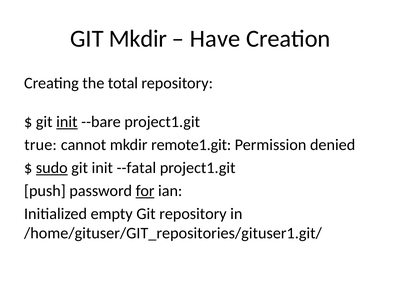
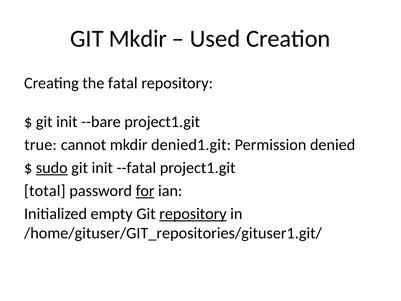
Have: Have -> Used
total: total -> fatal
init at (67, 122) underline: present -> none
remote1.git: remote1.git -> denied1.git
push: push -> total
repository at (193, 214) underline: none -> present
